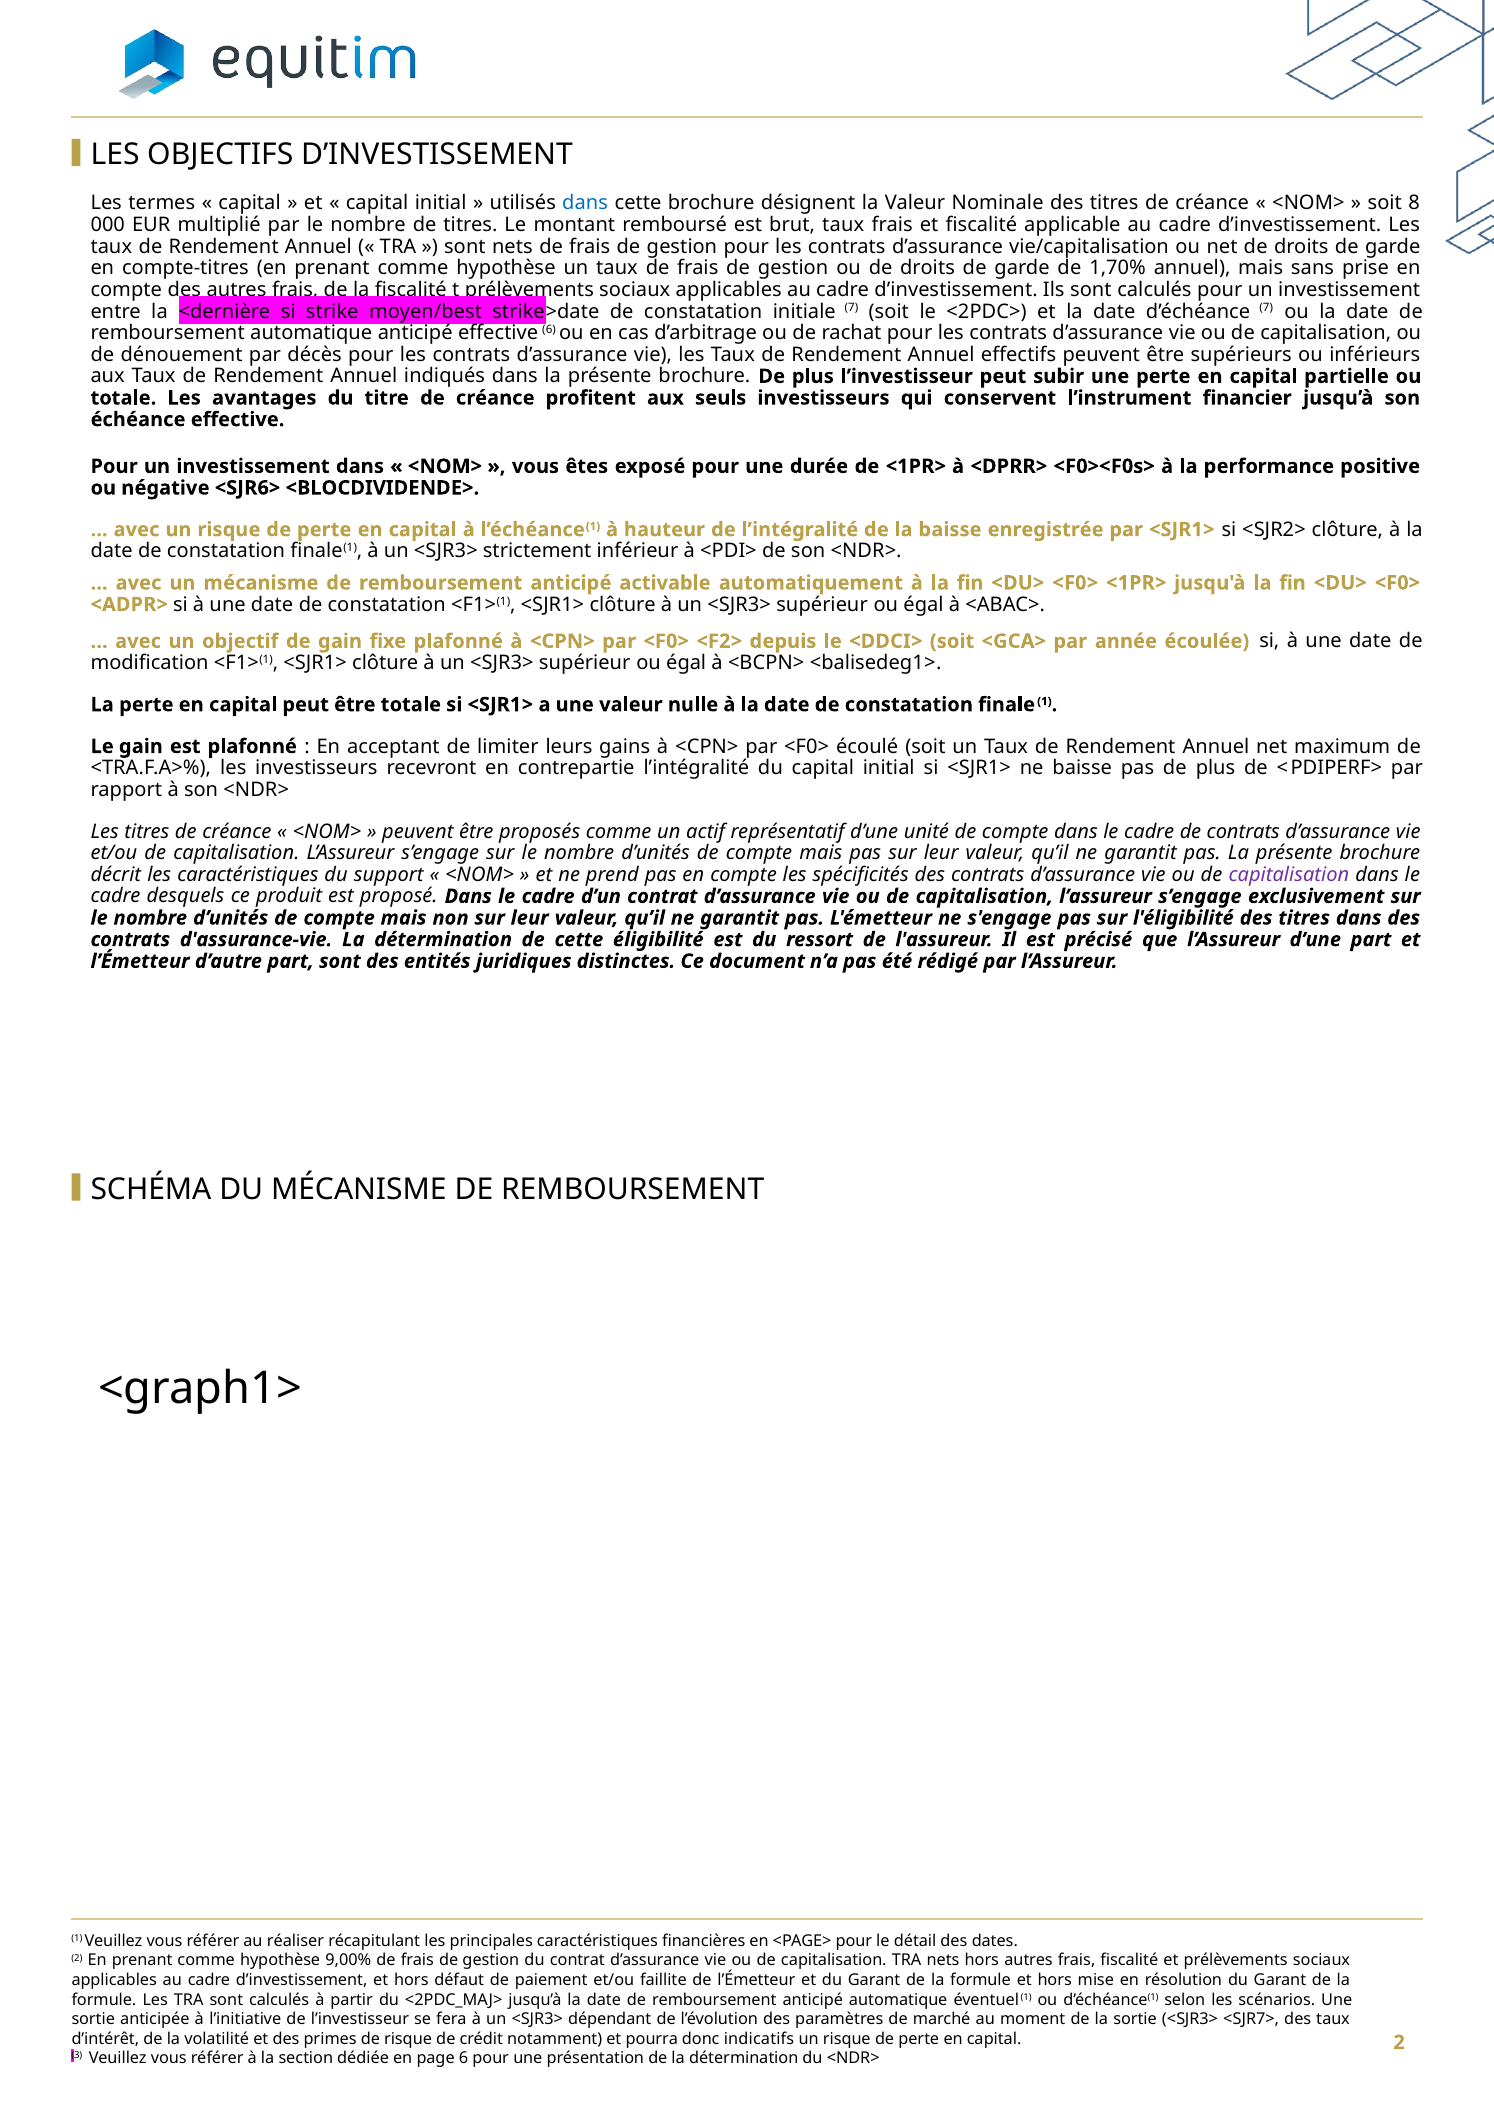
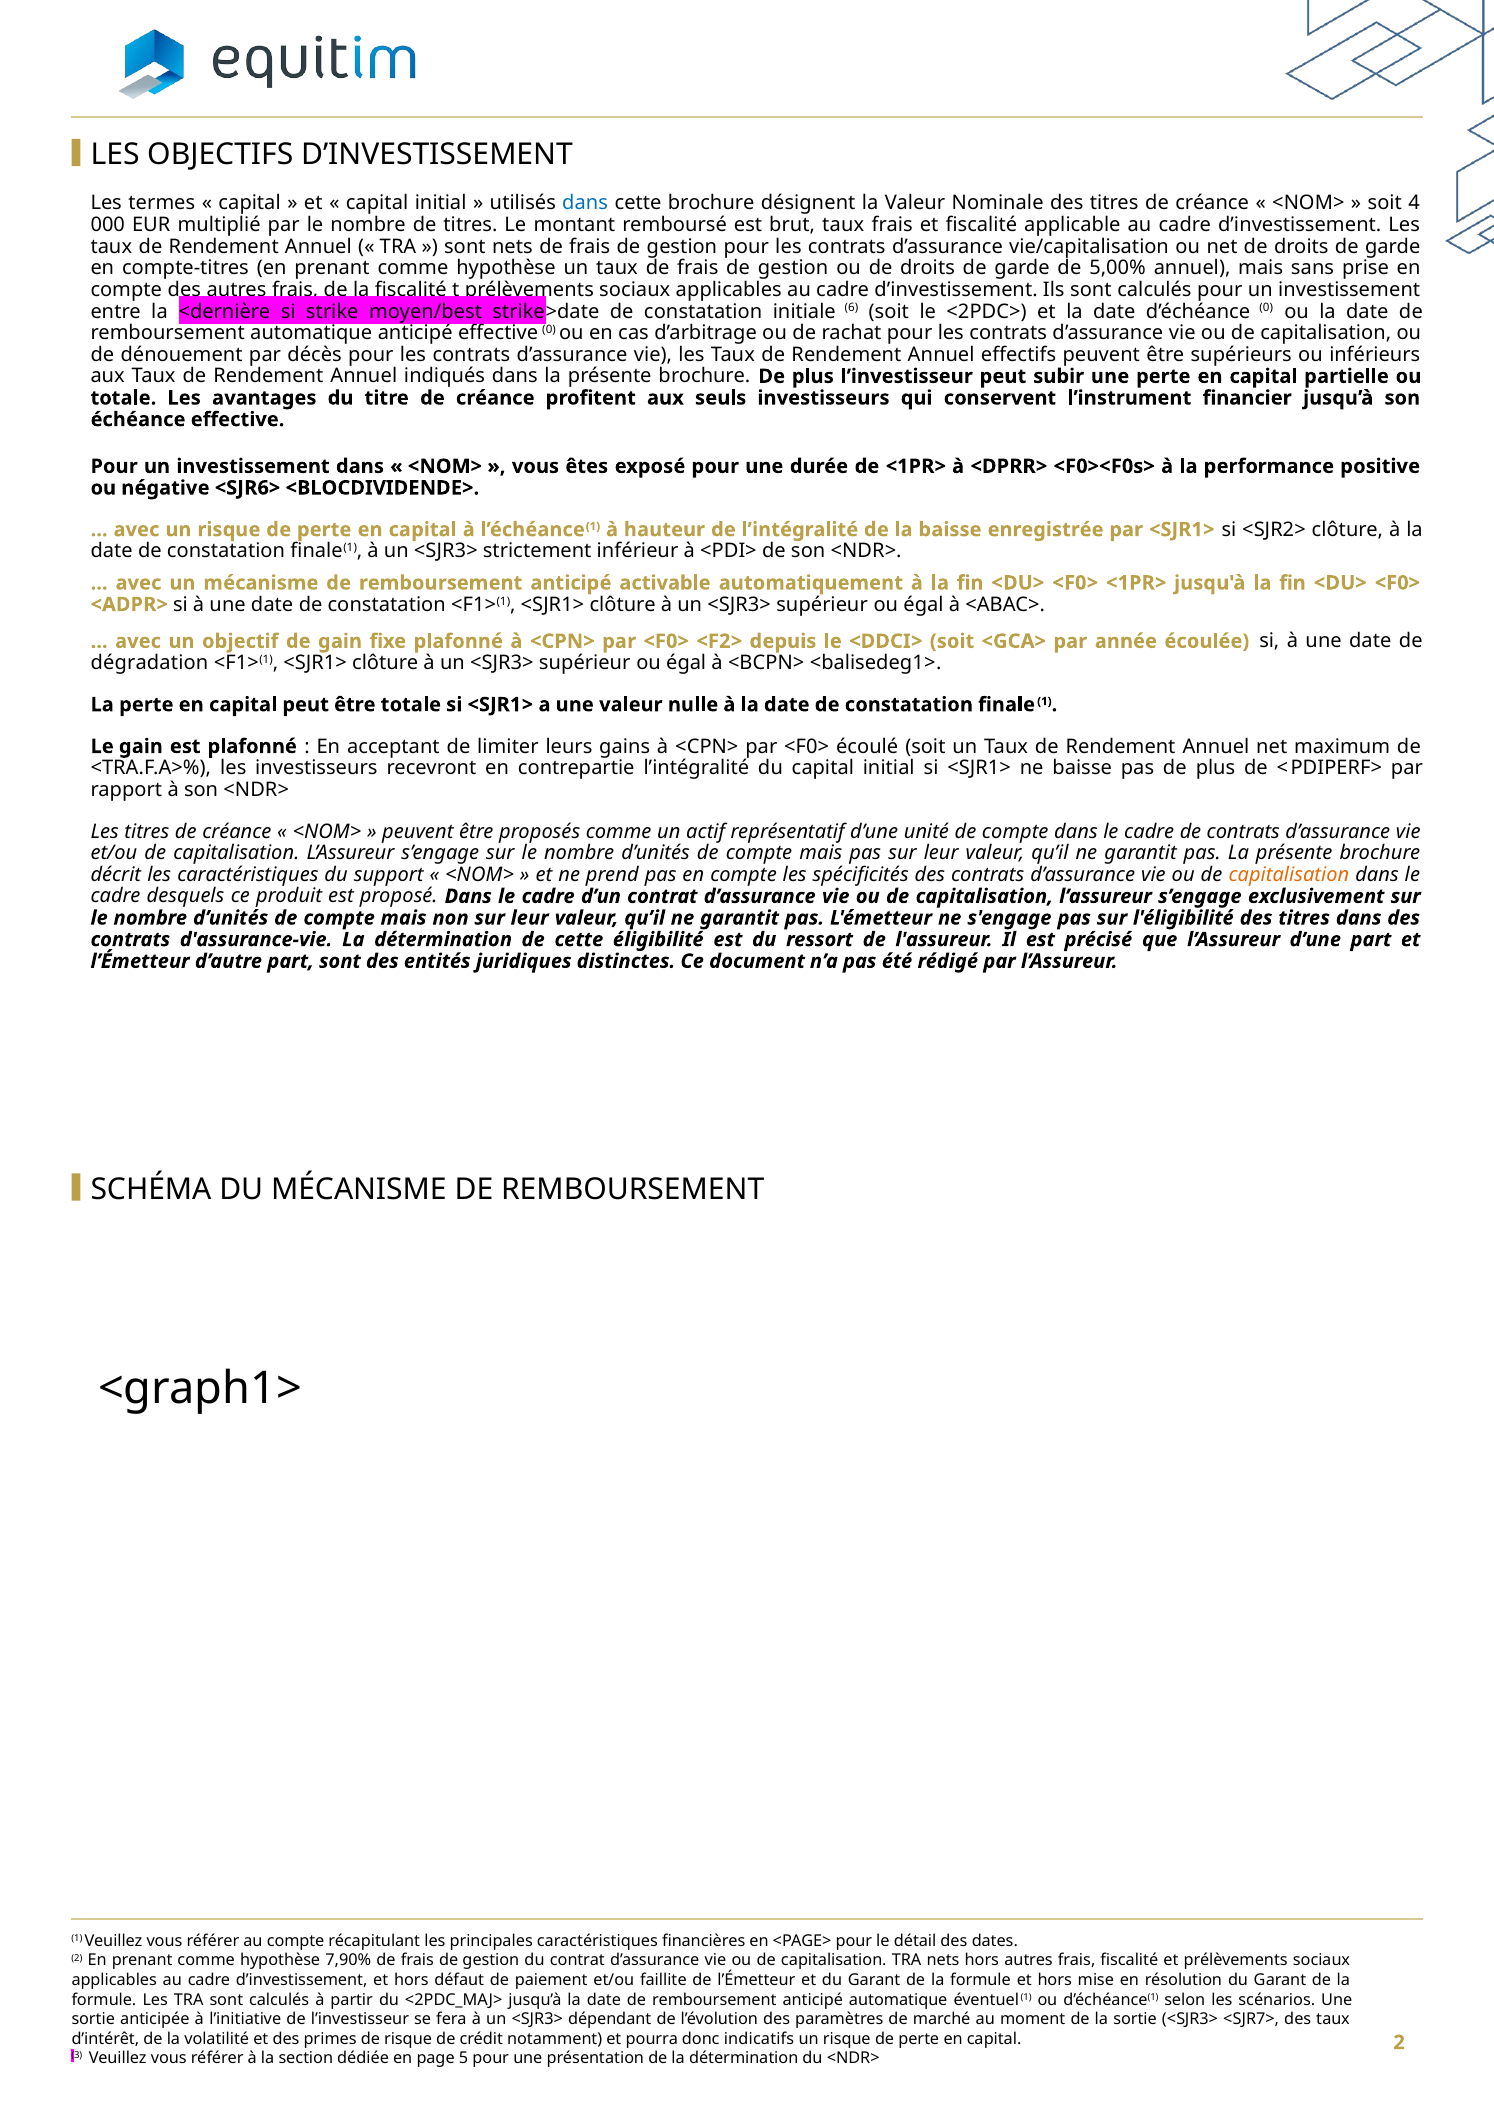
8: 8 -> 4
1,70%: 1,70% -> 5,00%
initiale 7: 7 -> 6
d’échéance 7: 7 -> 0
effective 6: 6 -> 0
modification: modification -> dégradation
capitalisation at (1289, 875) colour: purple -> orange
au réaliser: réaliser -> compte
9,00%: 9,00% -> 7,90%
page 6: 6 -> 5
